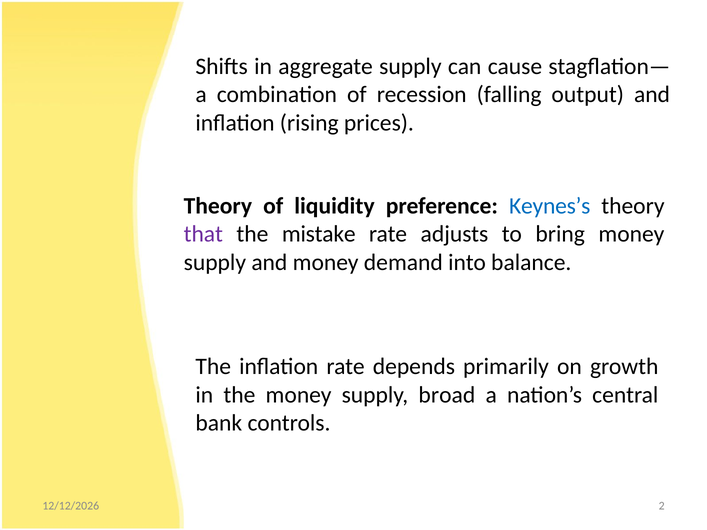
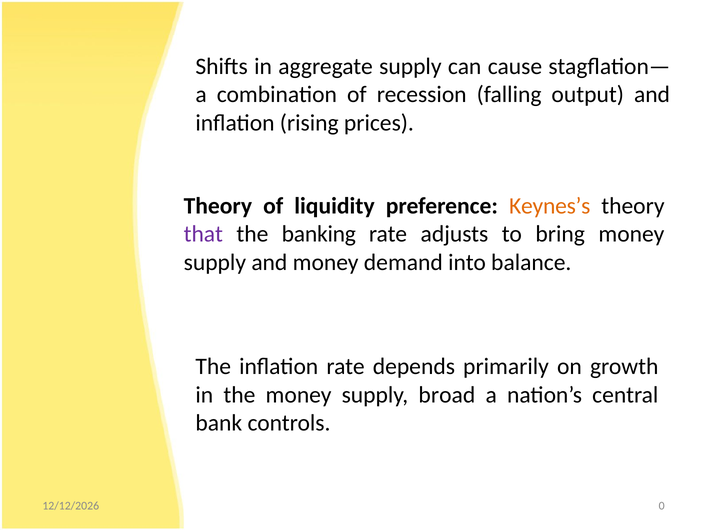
Keynes’s colour: blue -> orange
mistake: mistake -> banking
2: 2 -> 0
